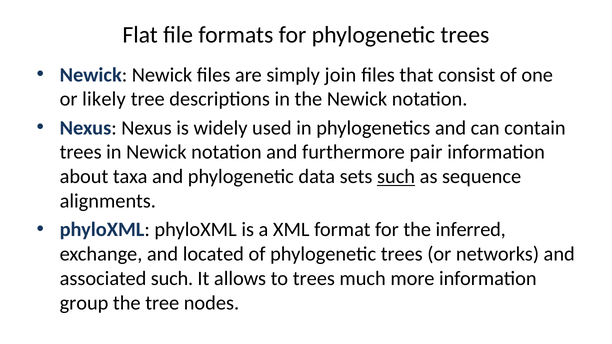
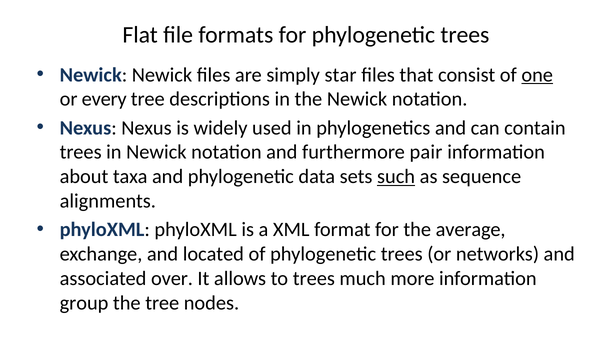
join: join -> star
one underline: none -> present
likely: likely -> every
inferred: inferred -> average
associated such: such -> over
